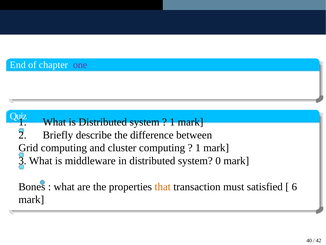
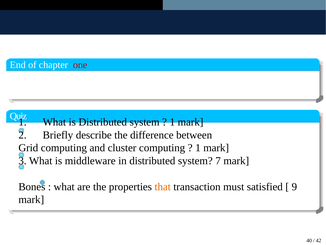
one colour: purple -> red
0: 0 -> 7
6: 6 -> 9
